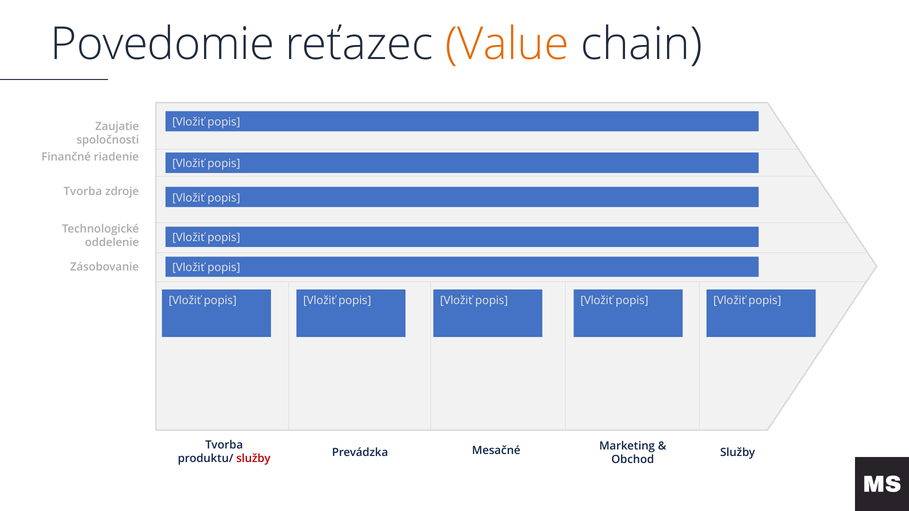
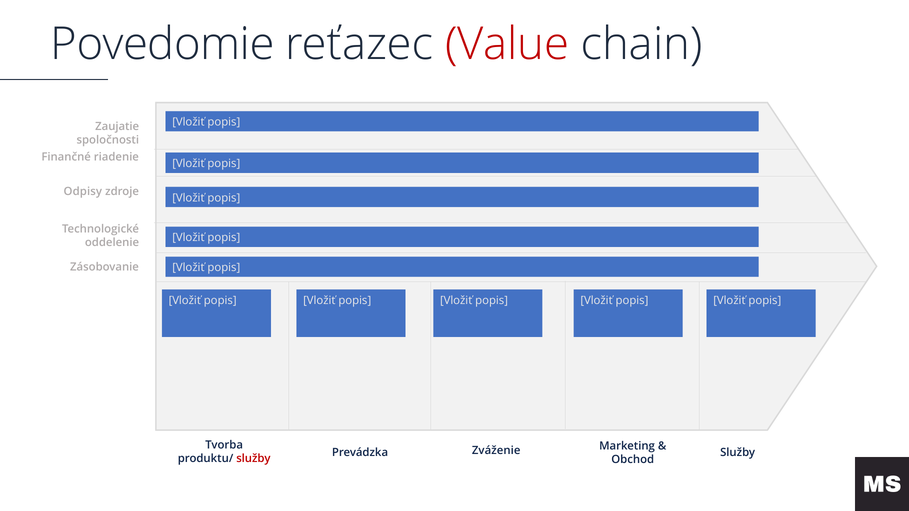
Value colour: orange -> red
Tvorba at (83, 192): Tvorba -> Odpisy
Mesačné: Mesačné -> Zváženie
